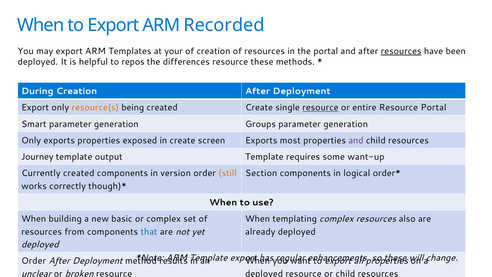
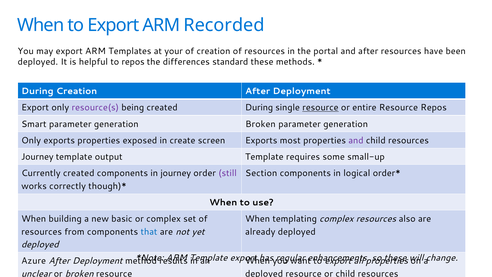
resources at (401, 51) underline: present -> none
differences resource: resource -> standard
resource(s colour: orange -> purple
created Create: Create -> During
Resource Portal: Portal -> Repos
generation Groups: Groups -> Broken
want-up: want-up -> small-up
in version: version -> journey
still colour: orange -> purple
Order at (34, 261): Order -> Azure
